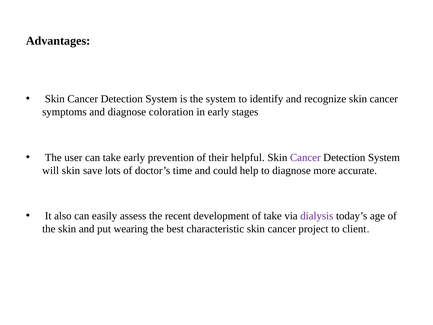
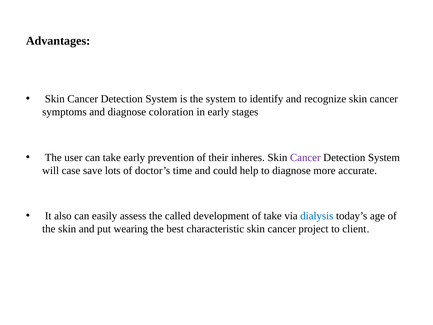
helpful: helpful -> inheres
will skin: skin -> case
recent: recent -> called
dialysis colour: purple -> blue
